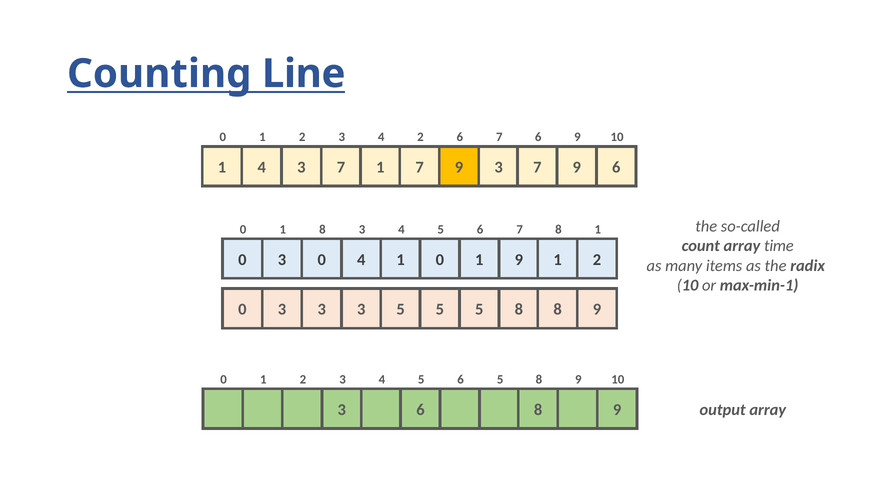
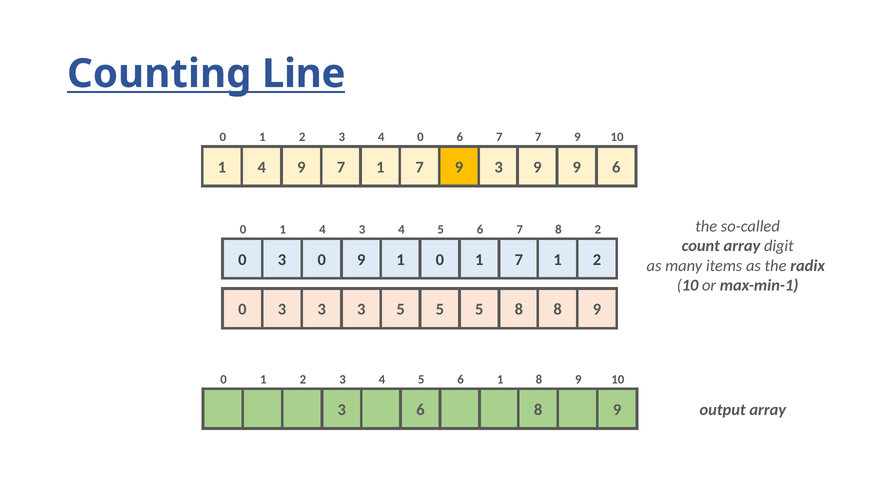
4 2: 2 -> 0
7 6: 6 -> 7
4 3: 3 -> 9
9 3 7: 7 -> 9
0 1 8: 8 -> 4
8 1: 1 -> 2
time: time -> digit
0 4: 4 -> 9
0 1 9: 9 -> 7
6 5: 5 -> 1
